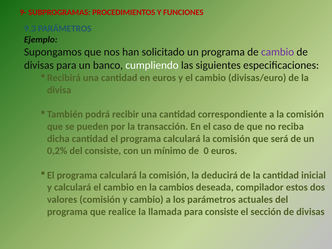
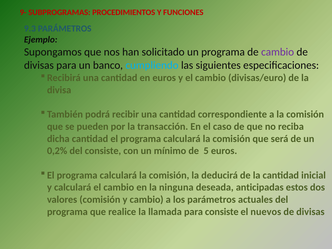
cumpliendo colour: white -> light blue
0: 0 -> 5
cambios: cambios -> ninguna
compilador: compilador -> anticipadas
sección: sección -> nuevos
